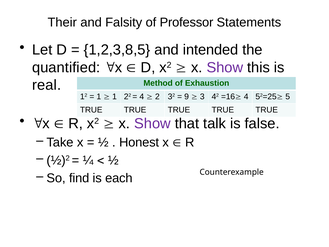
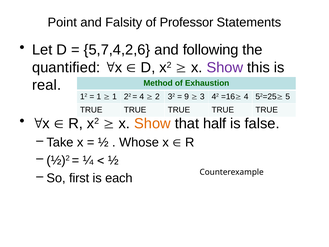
Their: Their -> Point
1,2,3,8,5: 1,2,3,8,5 -> 5,7,4,2,6
intended: intended -> following
Show at (152, 123) colour: purple -> orange
talk: talk -> half
Honest: Honest -> Whose
find: find -> first
